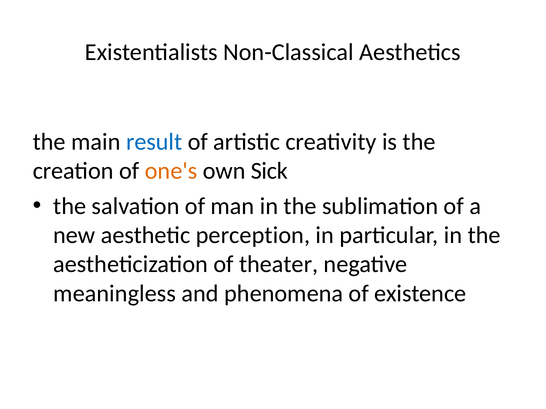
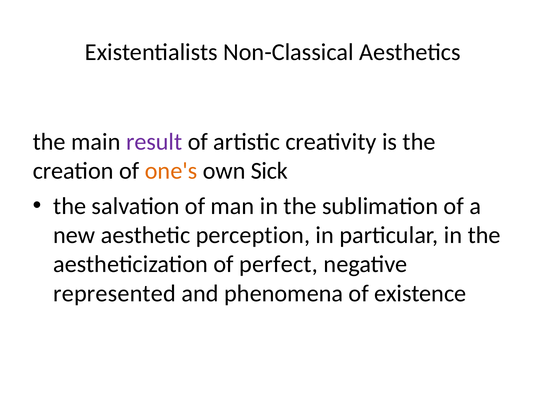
result colour: blue -> purple
theater: theater -> perfect
meaningless: meaningless -> represented
